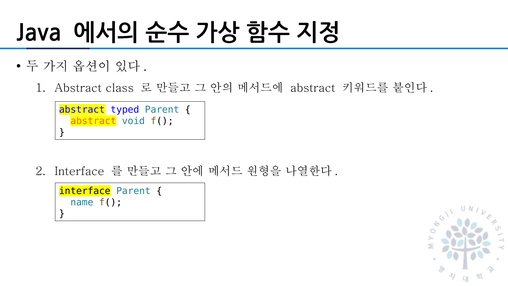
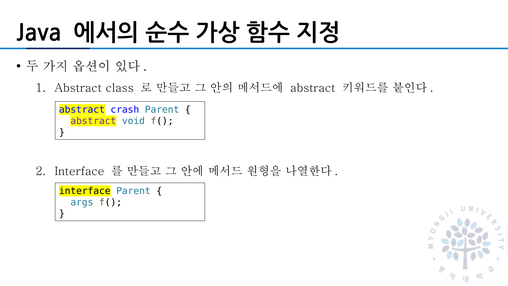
typed: typed -> crash
abstract at (93, 121) colour: orange -> purple
name: name -> args
